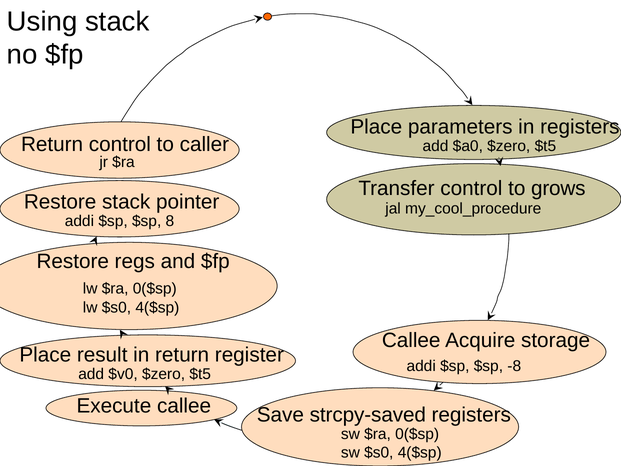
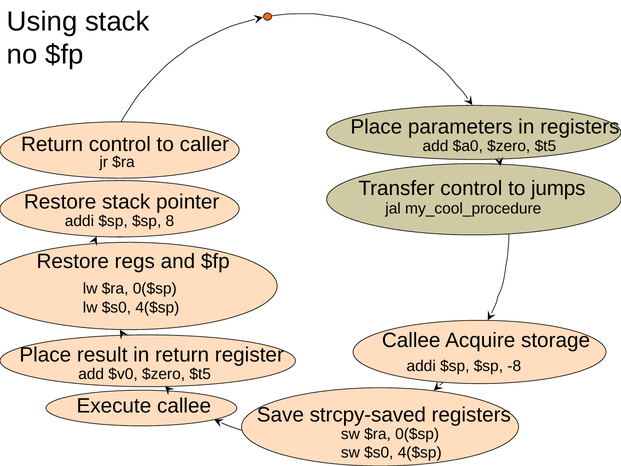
grows: grows -> jumps
